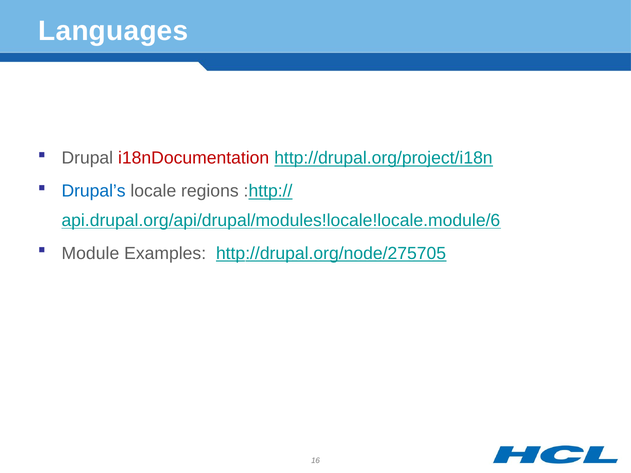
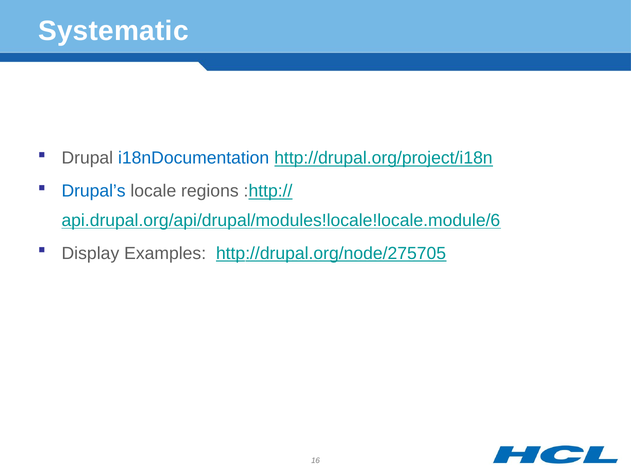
Languages: Languages -> Systematic
i18nDocumentation colour: red -> blue
Module: Module -> Display
